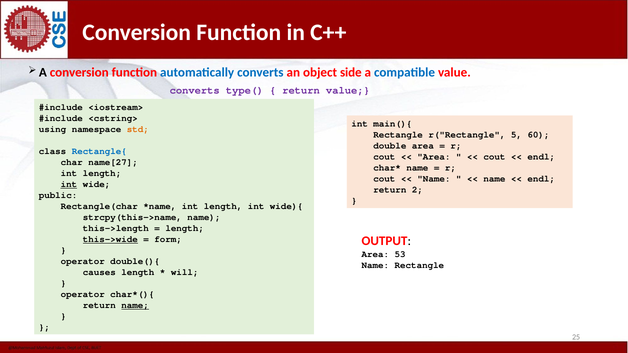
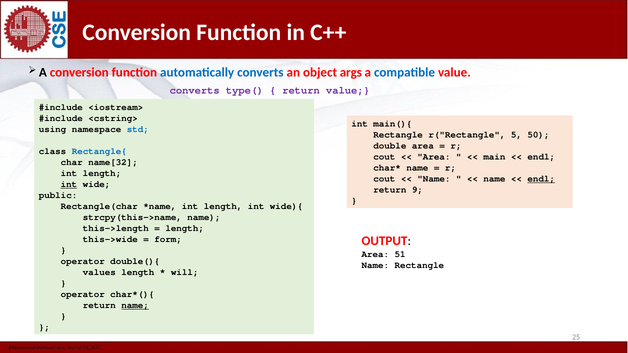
side: side -> args
std colour: orange -> blue
60: 60 -> 50
cout at (494, 157): cout -> main
name[27: name[27 -> name[32
endl at (541, 179) underline: none -> present
2: 2 -> 9
this->wide underline: present -> none
53: 53 -> 51
causes: causes -> values
